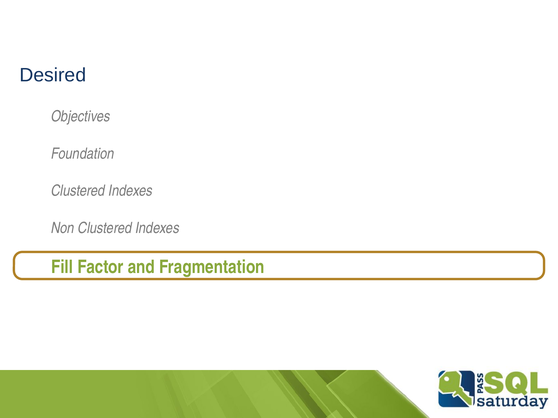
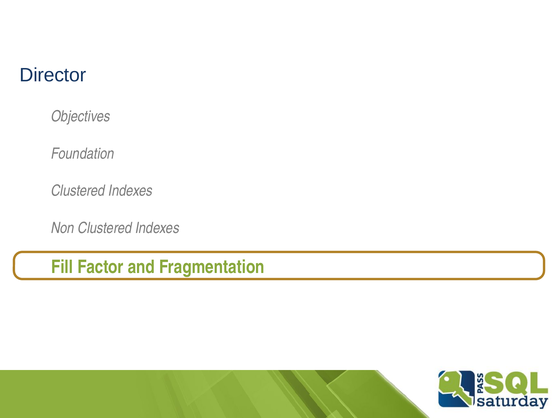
Desired: Desired -> Director
